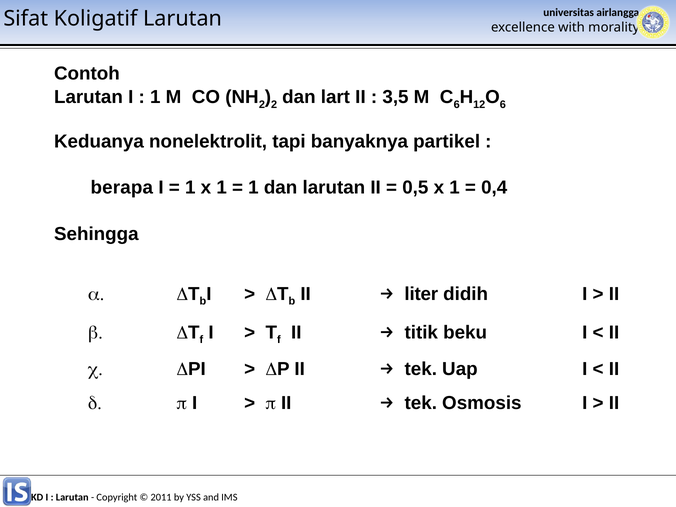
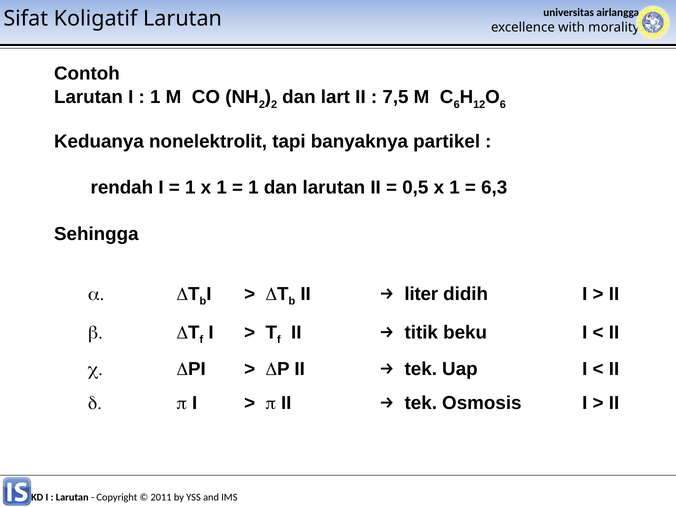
3,5: 3,5 -> 7,5
berapa: berapa -> rendah
0,4: 0,4 -> 6,3
